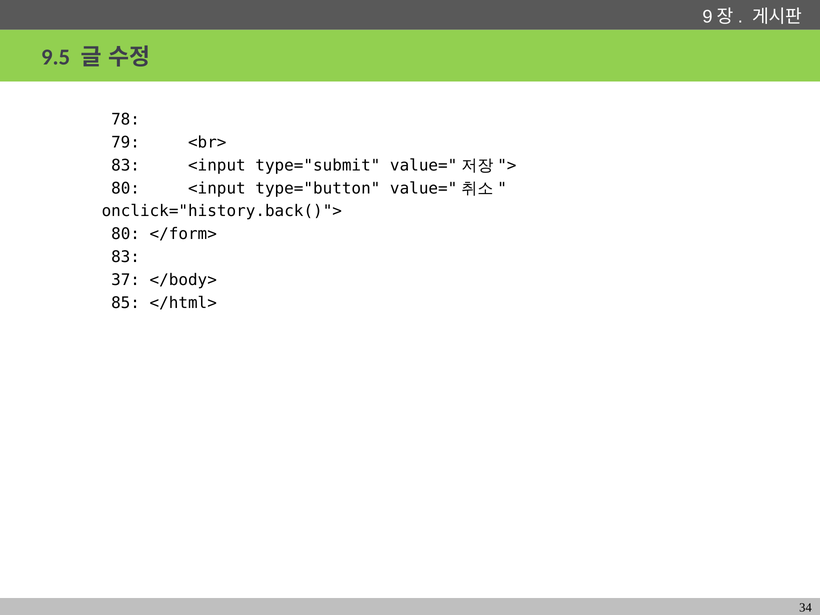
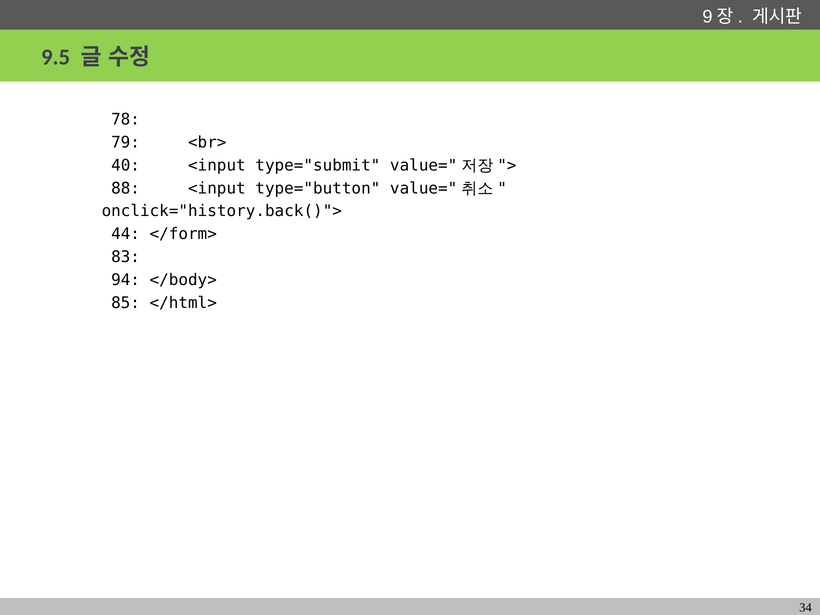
83 at (126, 165): 83 -> 40
80 at (126, 188): 80 -> 88
80 at (126, 234): 80 -> 44
37: 37 -> 94
